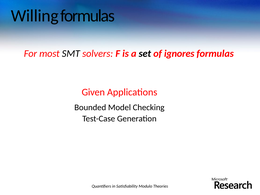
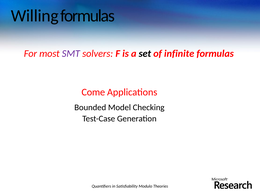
SMT colour: black -> purple
ignores: ignores -> infinite
Given: Given -> Come
